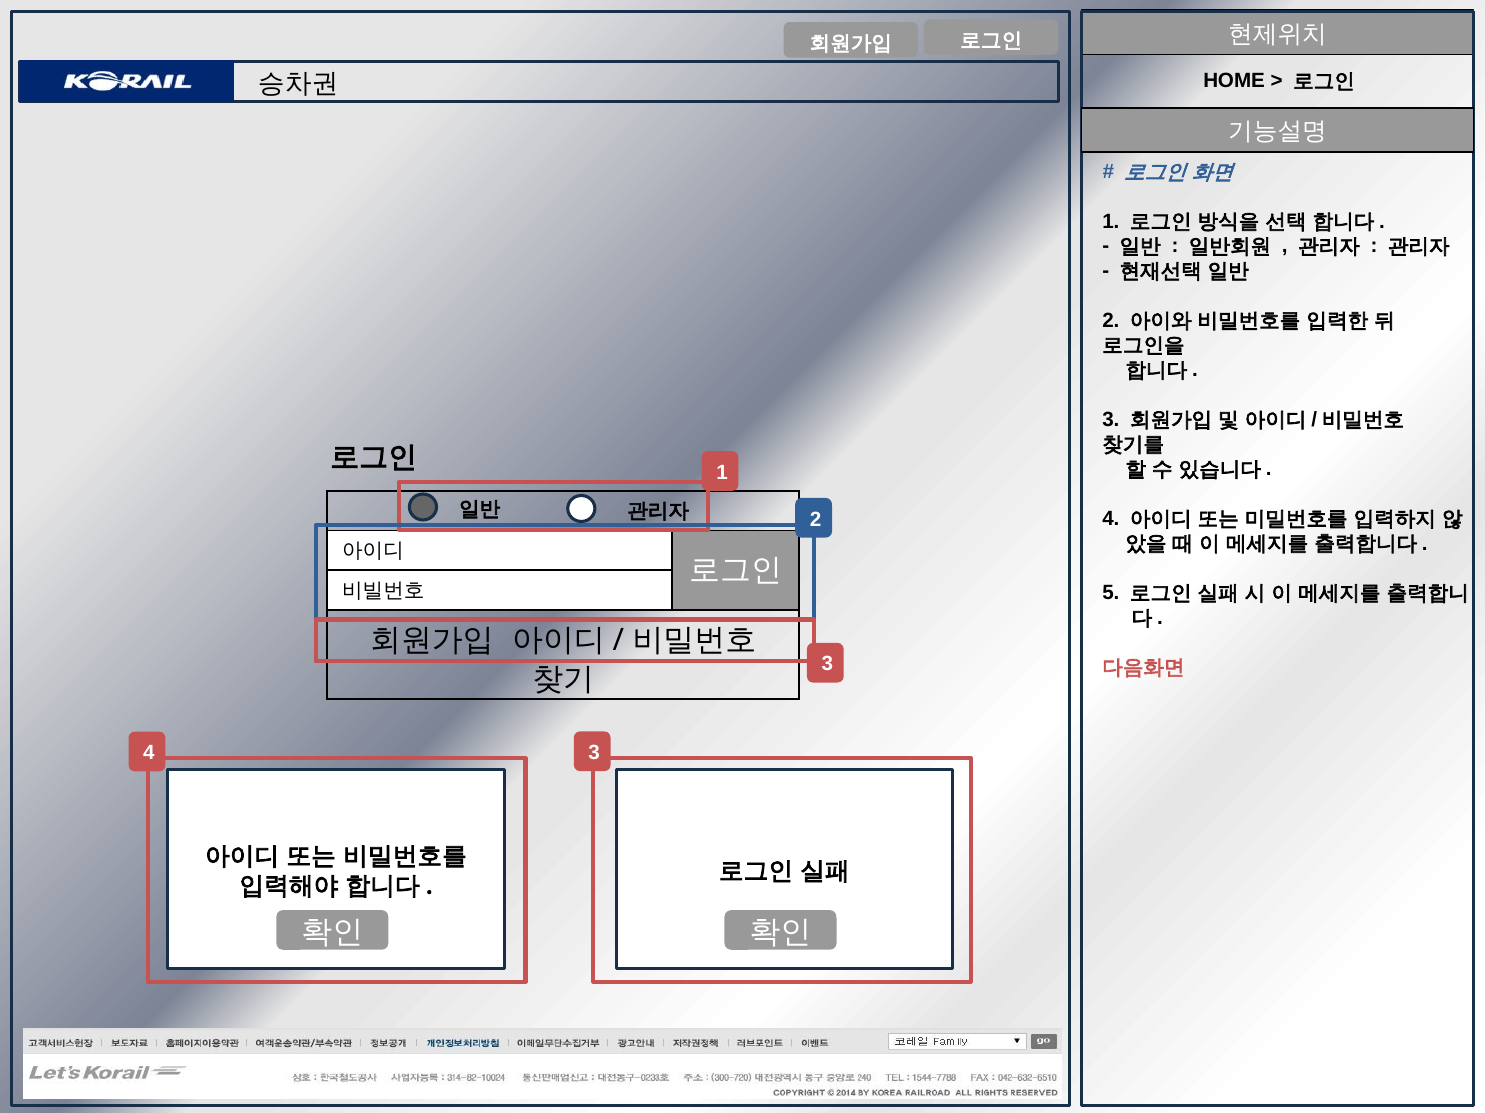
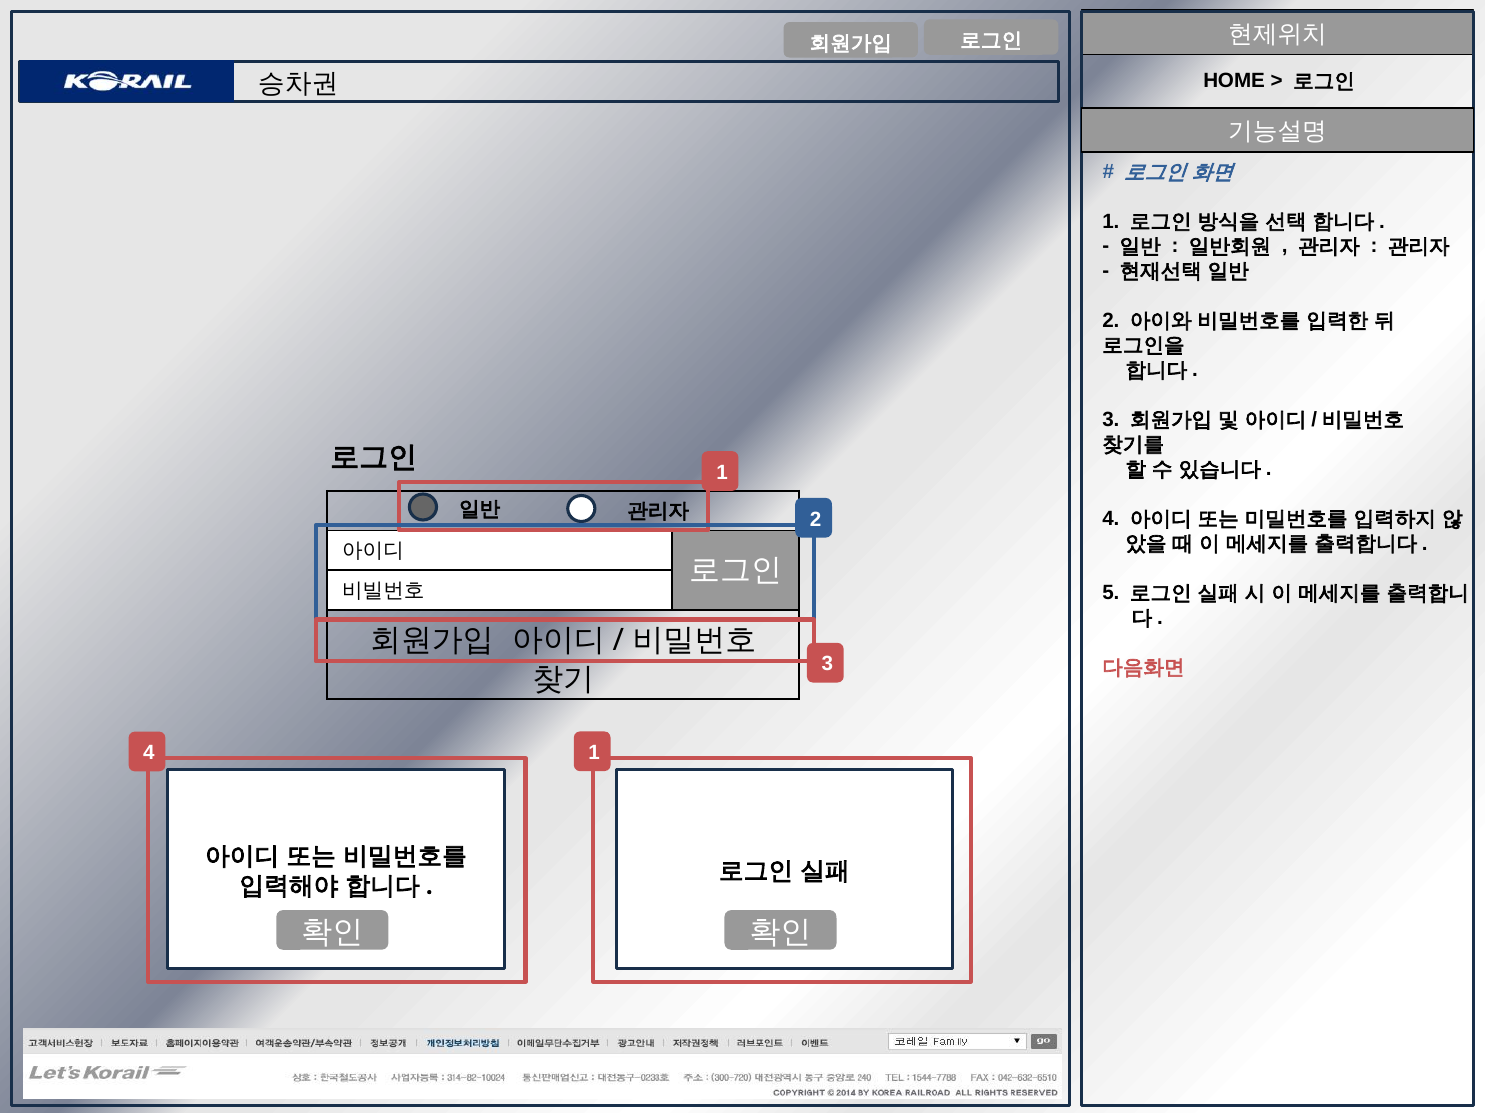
4 3: 3 -> 1
